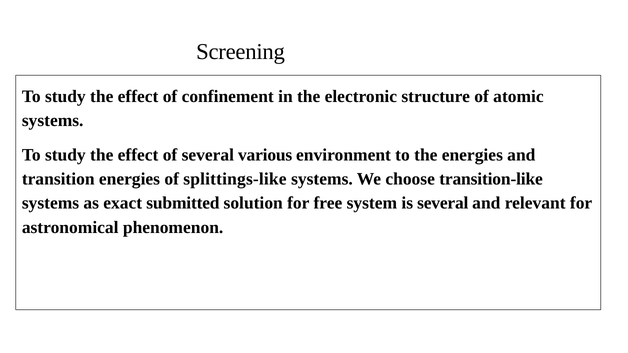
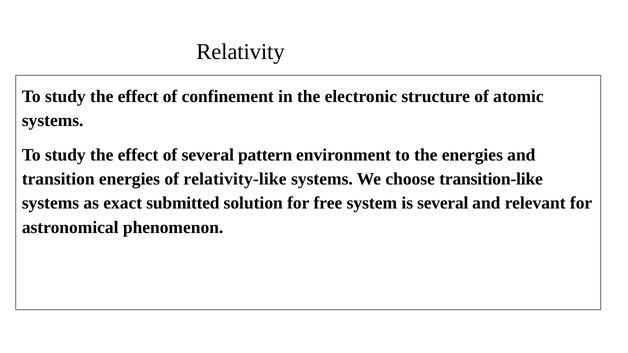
Screening: Screening -> Relativity
various: various -> pattern
splittings-like: splittings-like -> relativity-like
